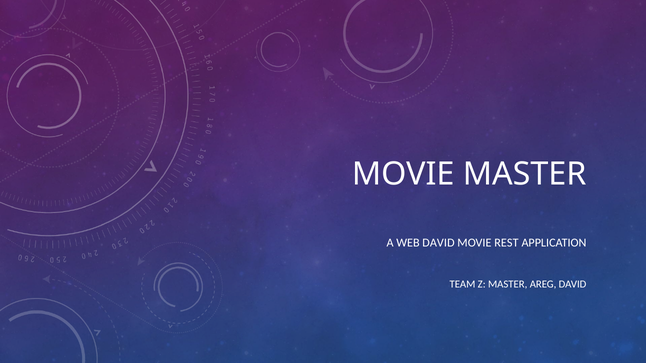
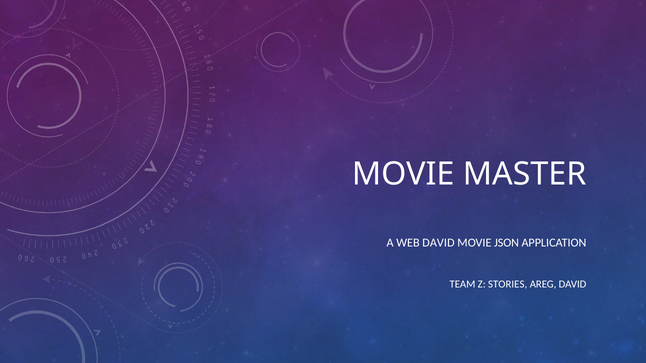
REST: REST -> JSON
Z MASTER: MASTER -> STORIES
